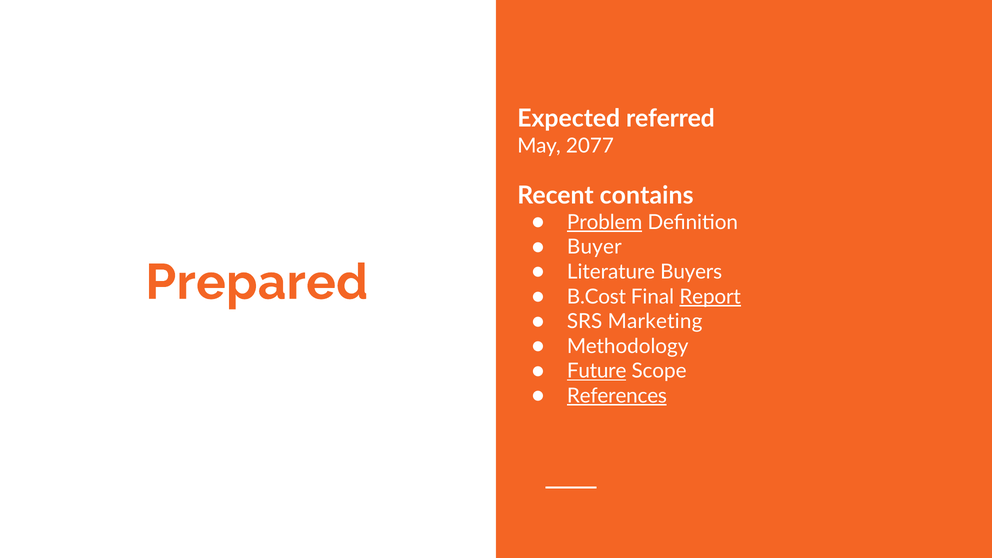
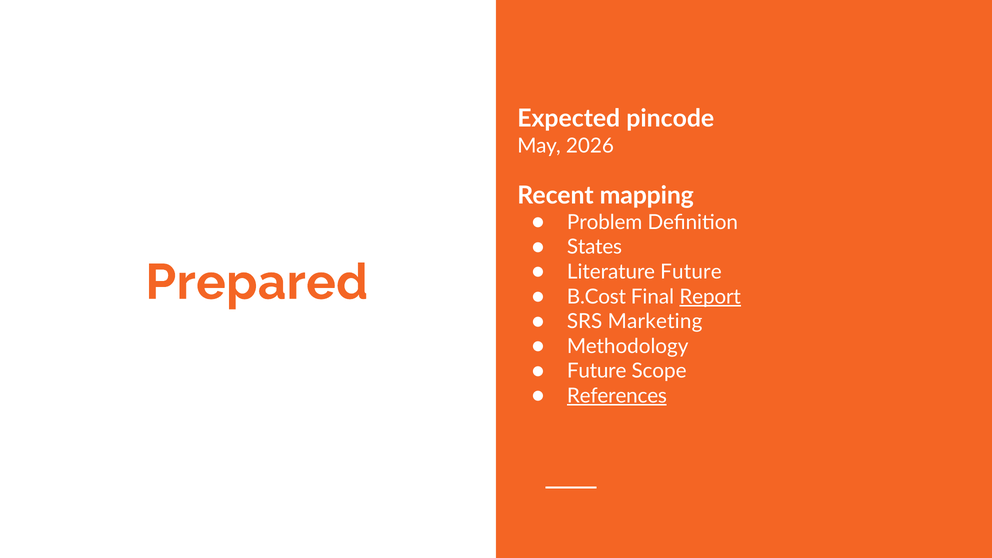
referred: referred -> pincode
2077: 2077 -> 2026
contains: contains -> mapping
Problem underline: present -> none
Buyer: Buyer -> States
Literature Buyers: Buyers -> Future
Future at (597, 371) underline: present -> none
